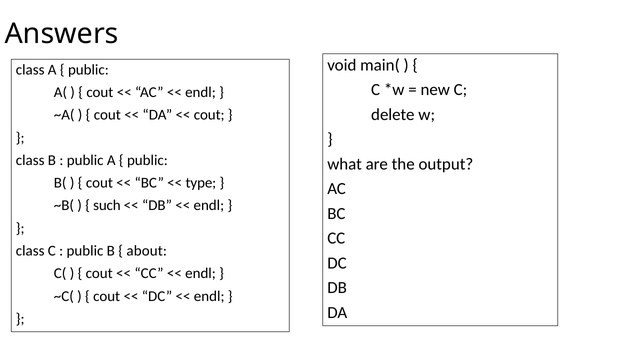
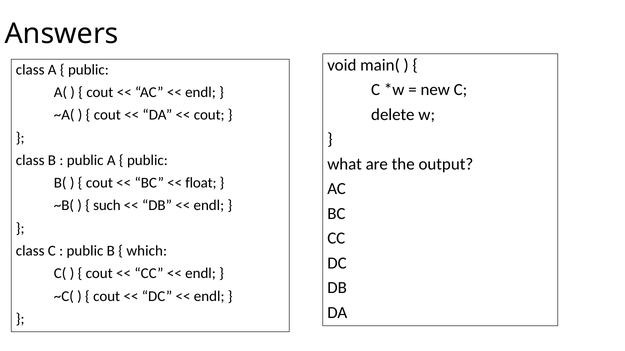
type: type -> float
about: about -> which
